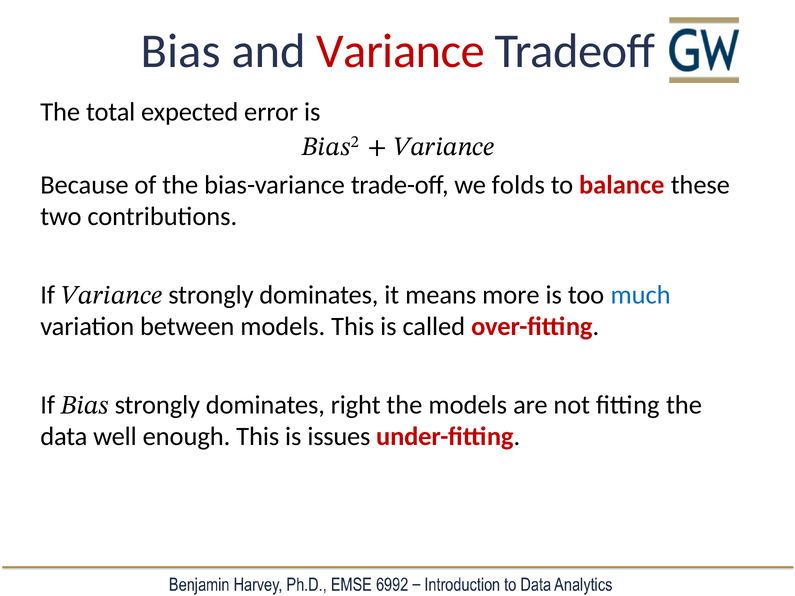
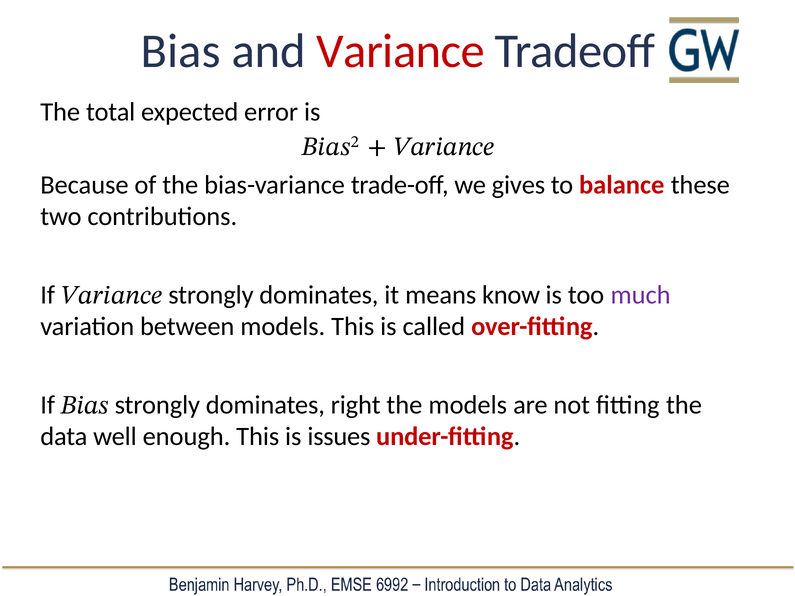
folds: folds -> gives
more: more -> know
much colour: blue -> purple
